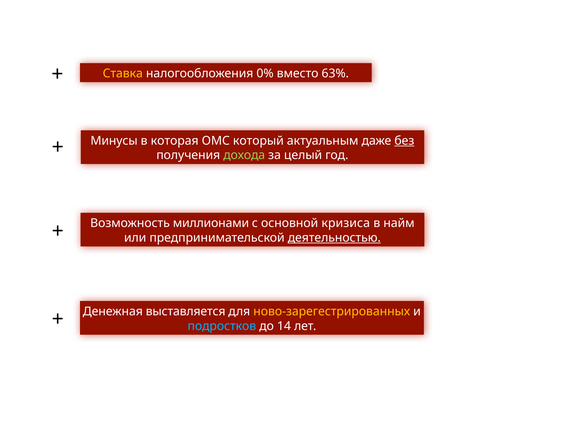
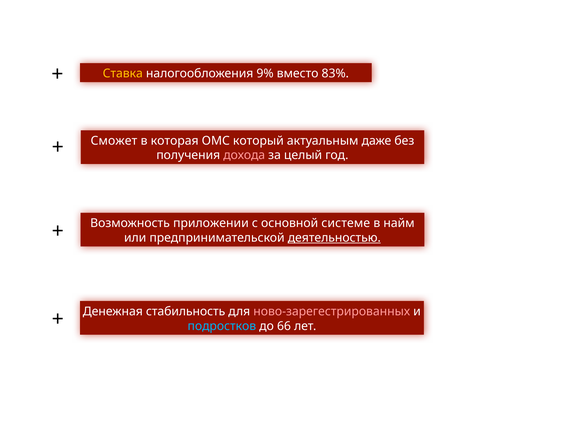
0%: 0% -> 9%
63%: 63% -> 83%
Минусы: Минусы -> Сможет
без underline: present -> none
дохода colour: light green -> pink
миллионами: миллионами -> приложении
кризиса: кризиса -> системе
выставляется: выставляется -> стабильность
ново-зарегестрированных colour: yellow -> pink
14: 14 -> 66
